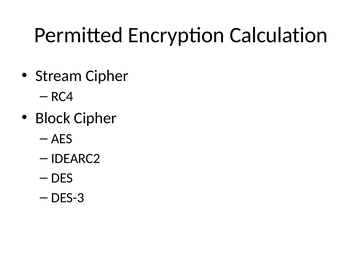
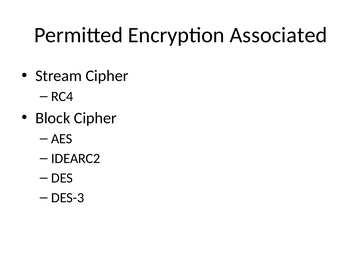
Calculation: Calculation -> Associated
